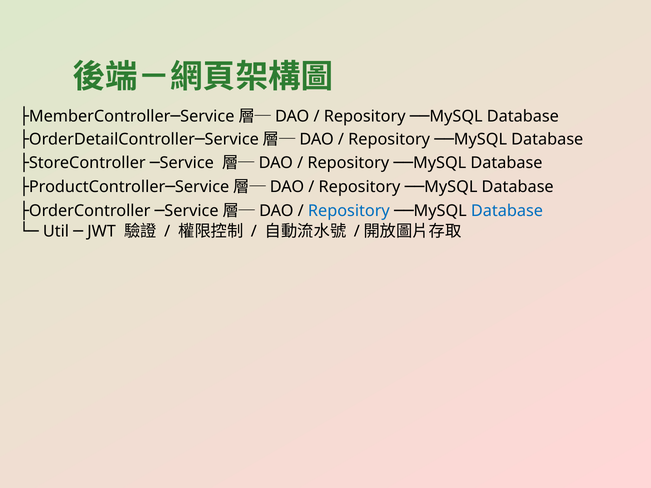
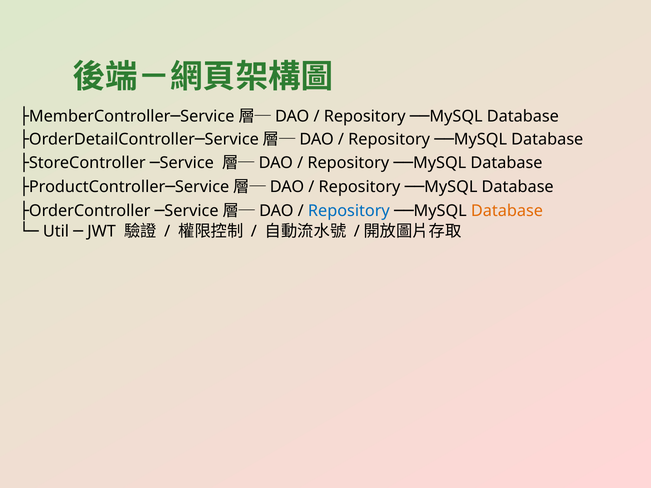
Database at (507, 211) colour: blue -> orange
